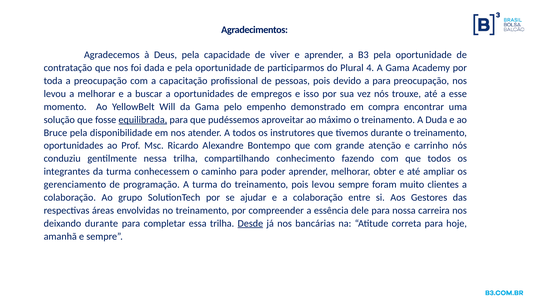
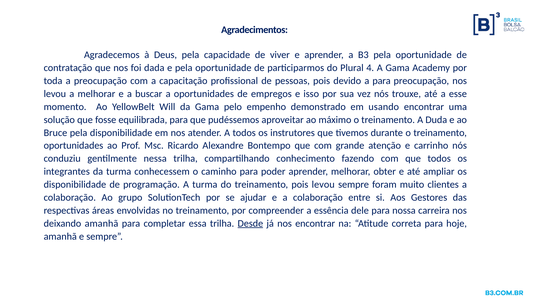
em compra: compra -> usando
equilibrada underline: present -> none
gerenciamento at (75, 184): gerenciamento -> disponibilidade
deixando durante: durante -> amanhã
nos bancárias: bancárias -> encontrar
